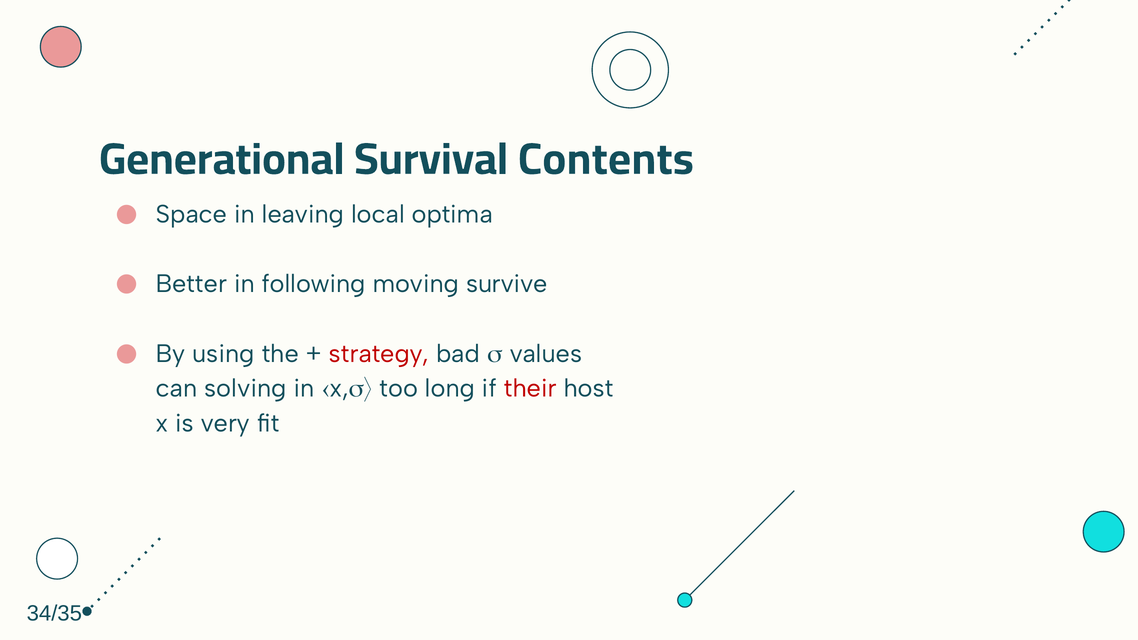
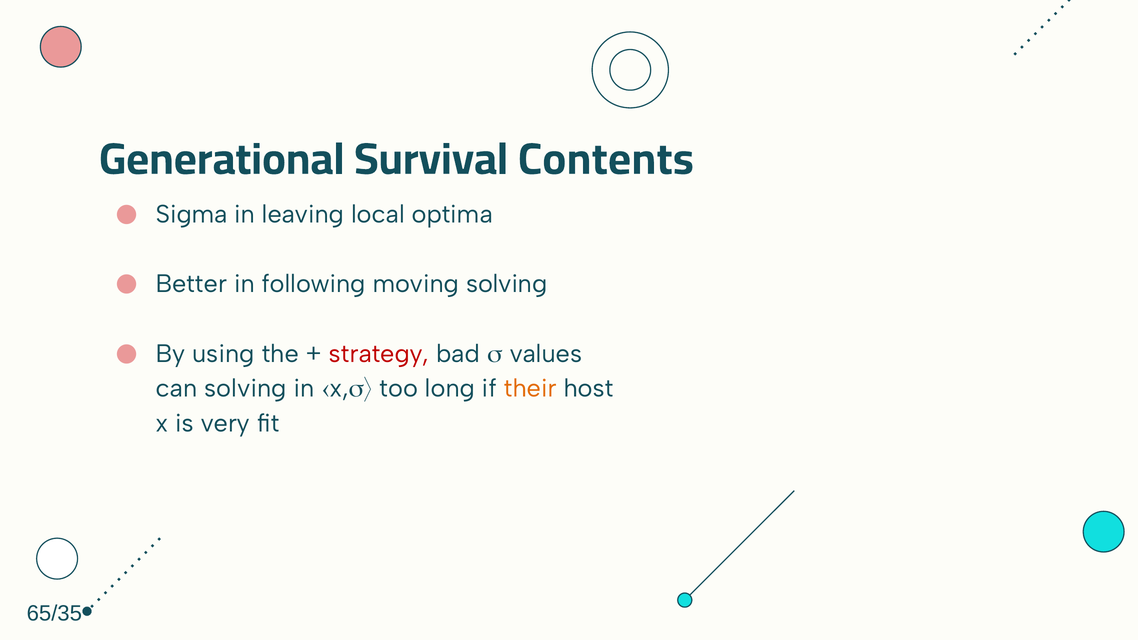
Space: Space -> Sigma
moving survive: survive -> solving
their colour: red -> orange
34/35: 34/35 -> 65/35
